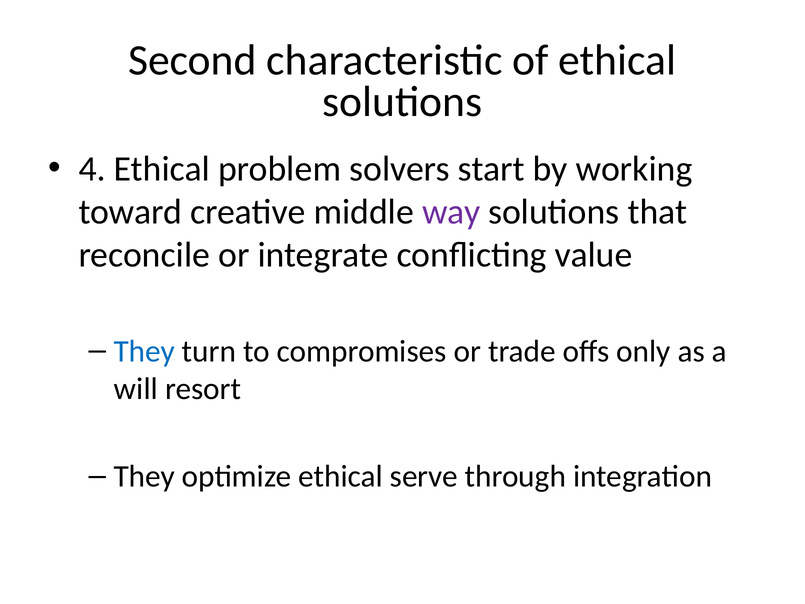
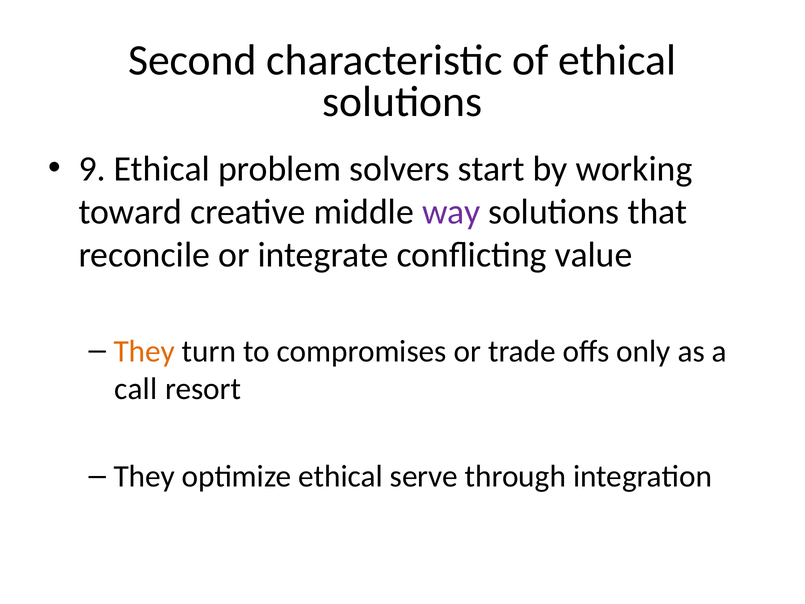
4: 4 -> 9
They at (144, 351) colour: blue -> orange
will: will -> call
